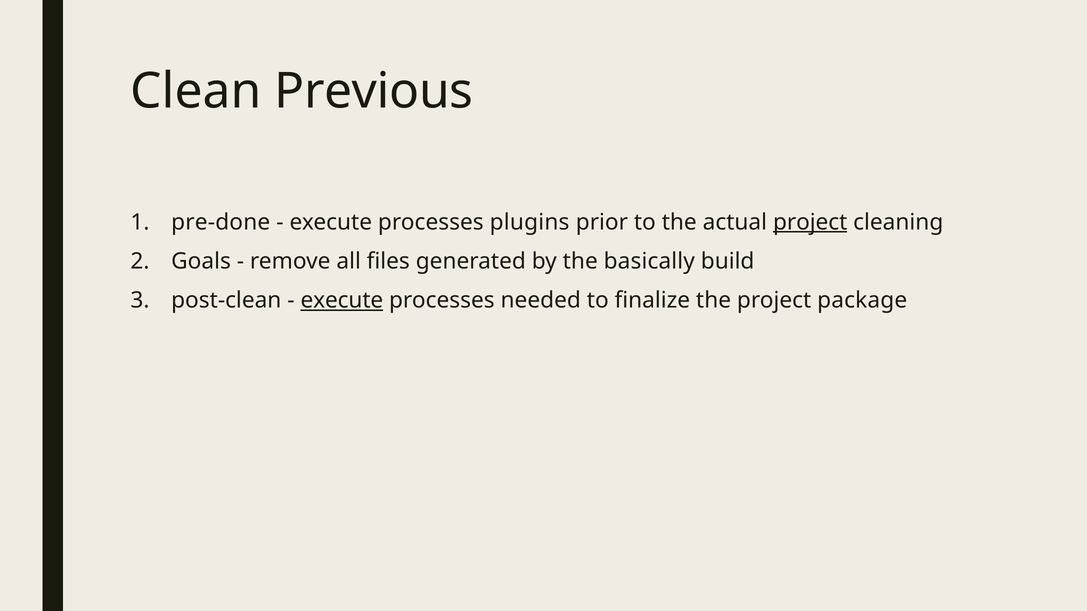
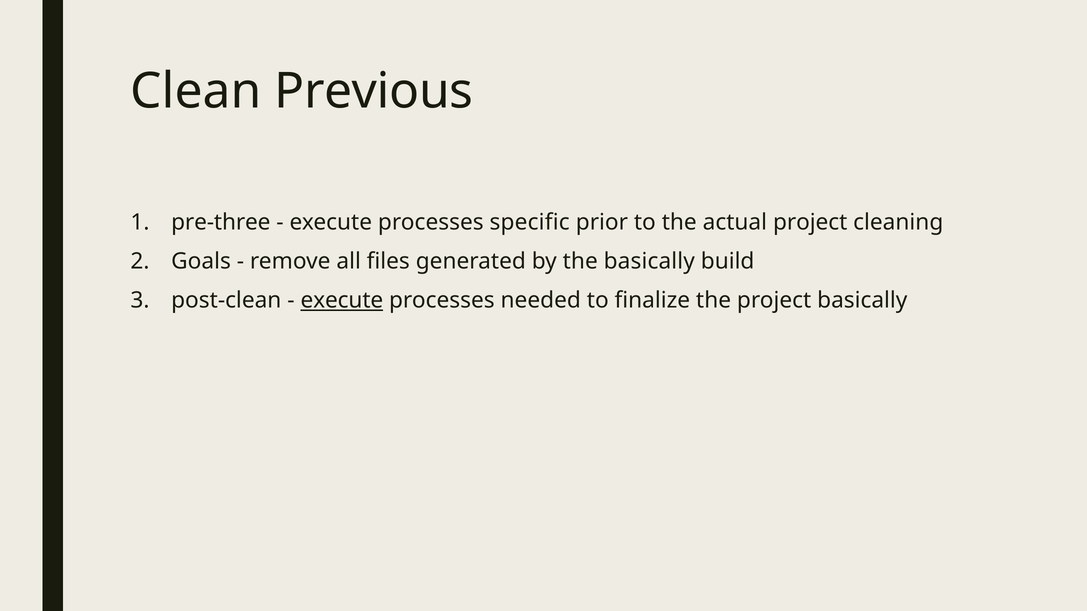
pre-done: pre-done -> pre-three
plugins: plugins -> specific
project at (810, 222) underline: present -> none
project package: package -> basically
